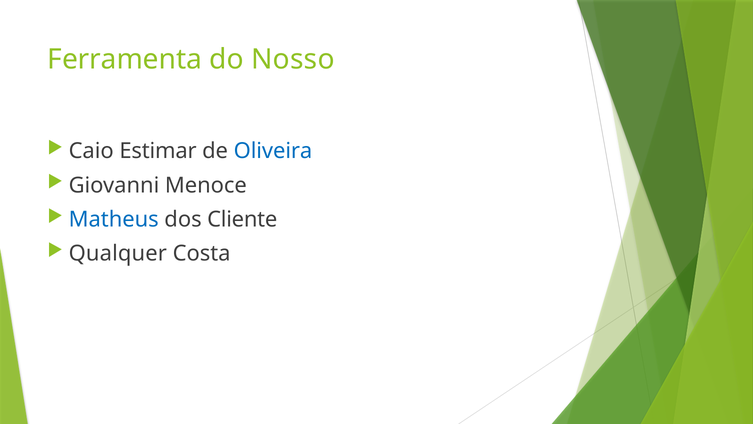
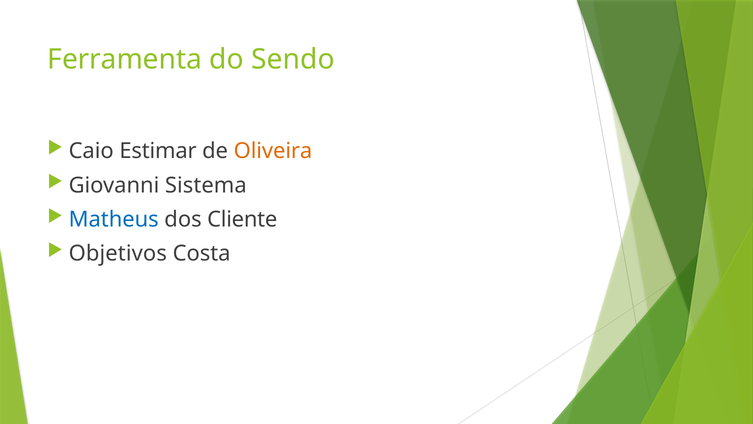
Nosso: Nosso -> Sendo
Oliveira colour: blue -> orange
Menoce: Menoce -> Sistema
Qualquer: Qualquer -> Objetivos
